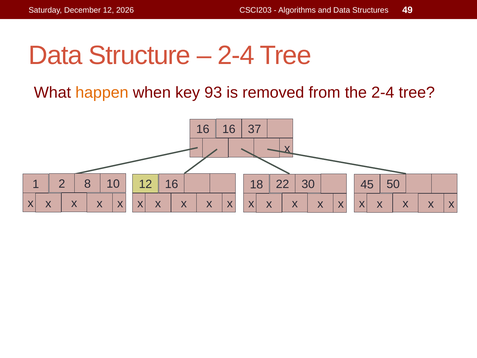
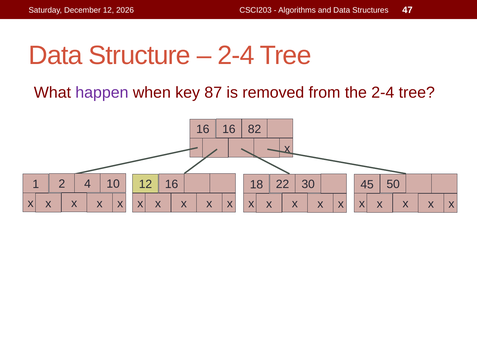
49: 49 -> 47
happen colour: orange -> purple
93: 93 -> 87
37: 37 -> 82
8: 8 -> 4
